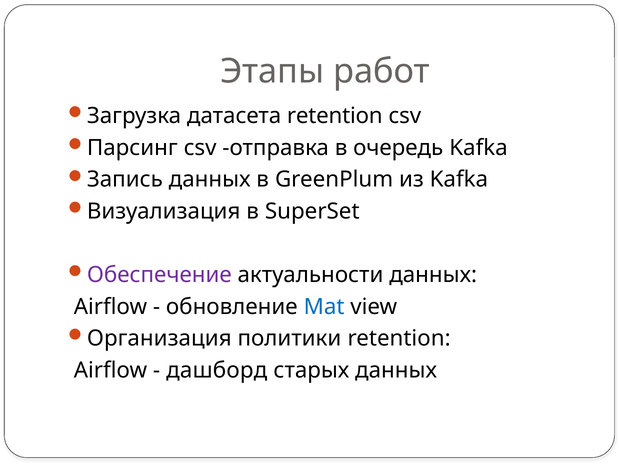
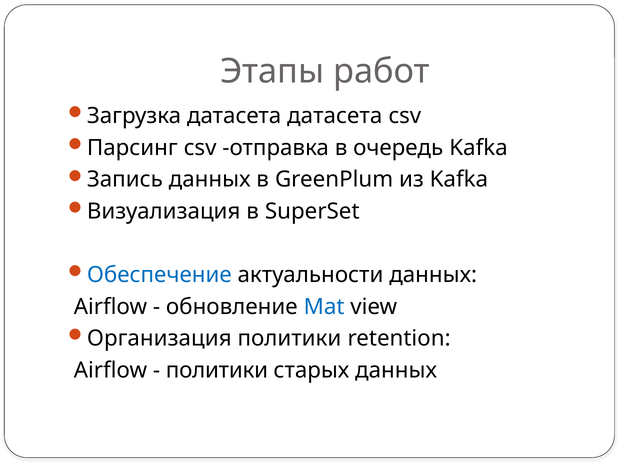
датасета retention: retention -> датасета
Обеспечение colour: purple -> blue
дашборд at (217, 370): дашборд -> политики
